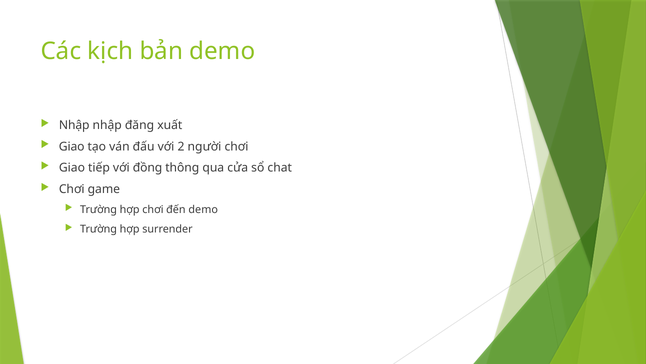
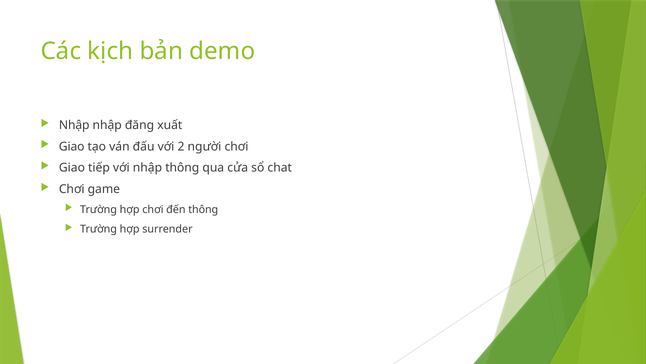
với đồng: đồng -> nhập
đến demo: demo -> thông
